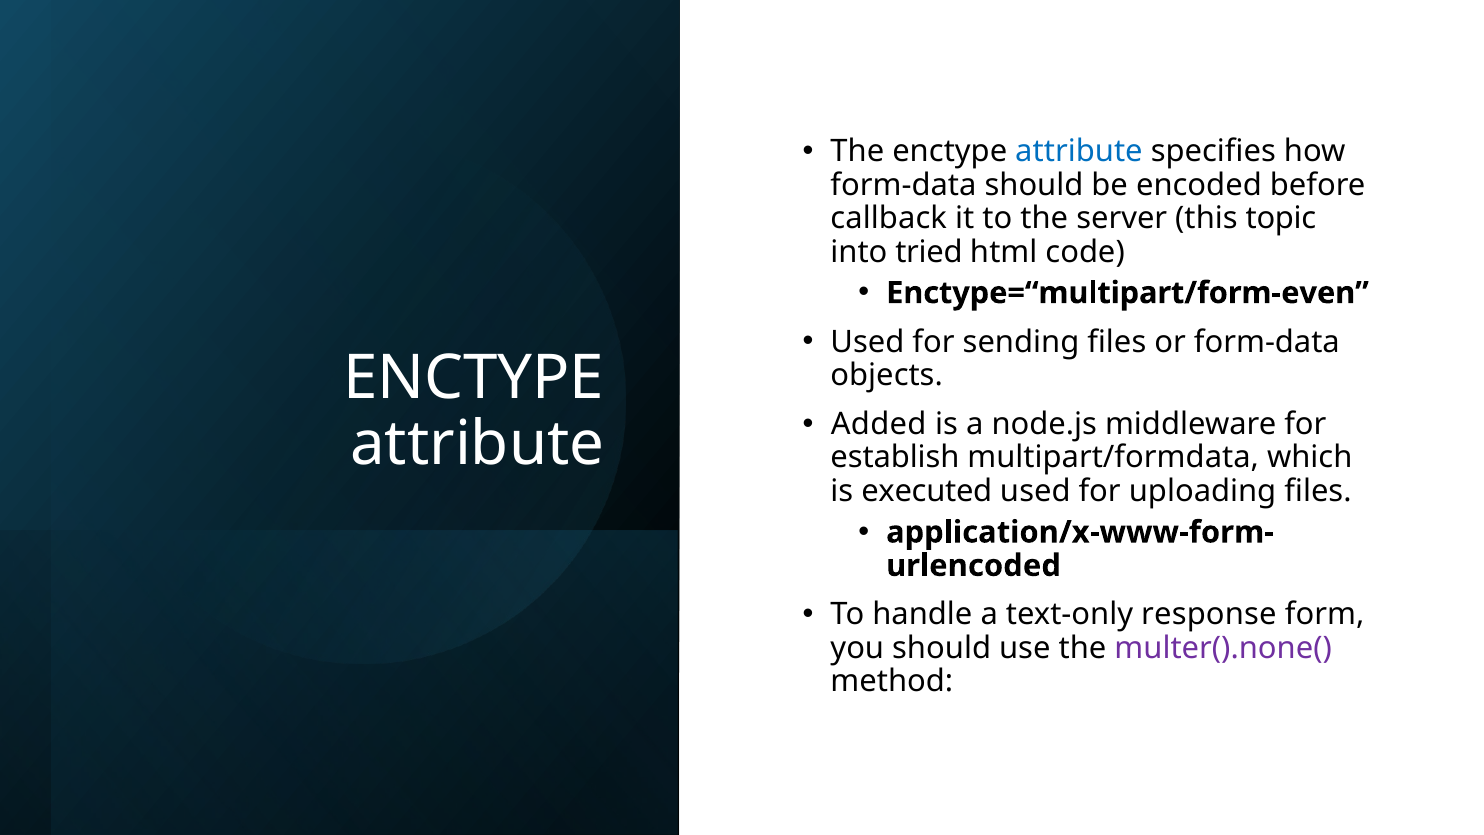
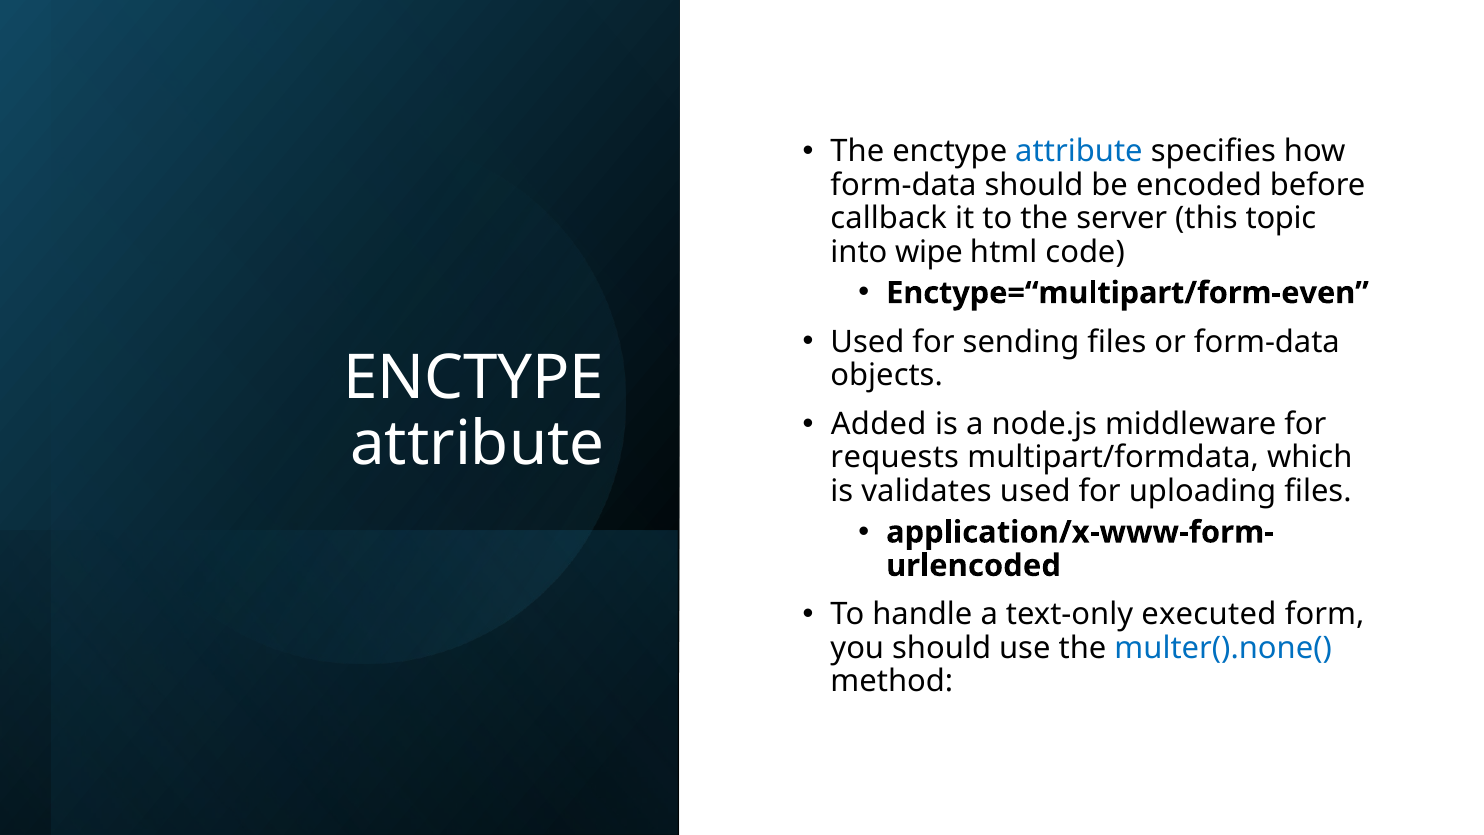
tried: tried -> wipe
establish: establish -> requests
executed: executed -> validates
response: response -> executed
multer().none( colour: purple -> blue
